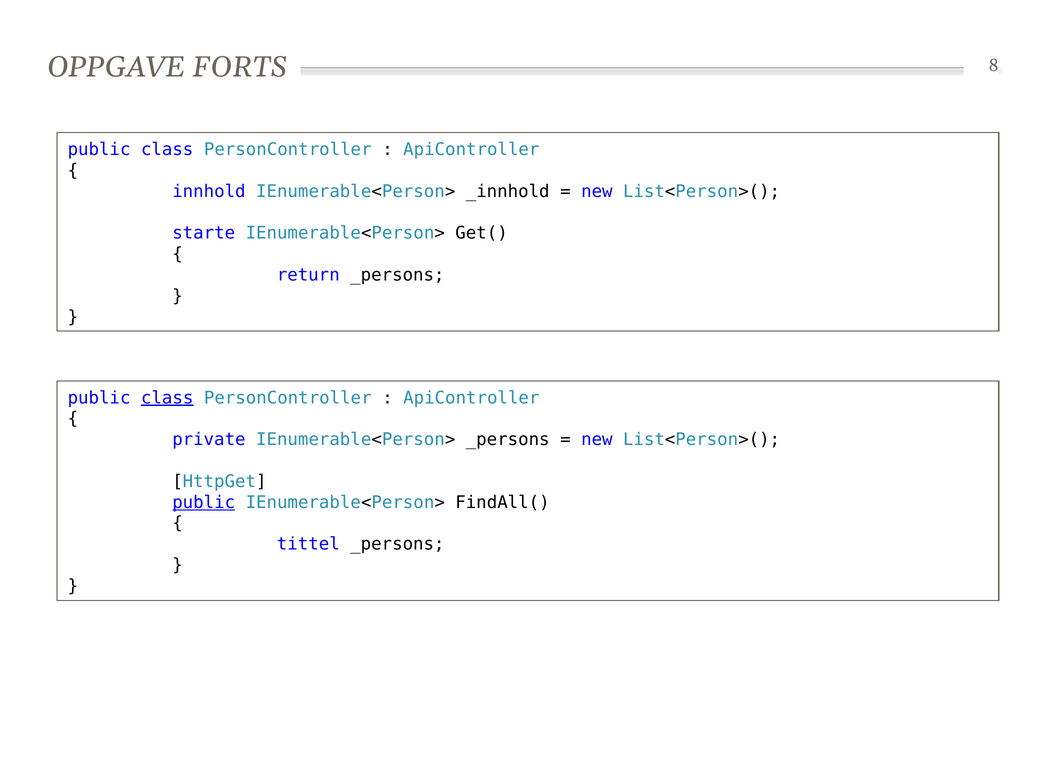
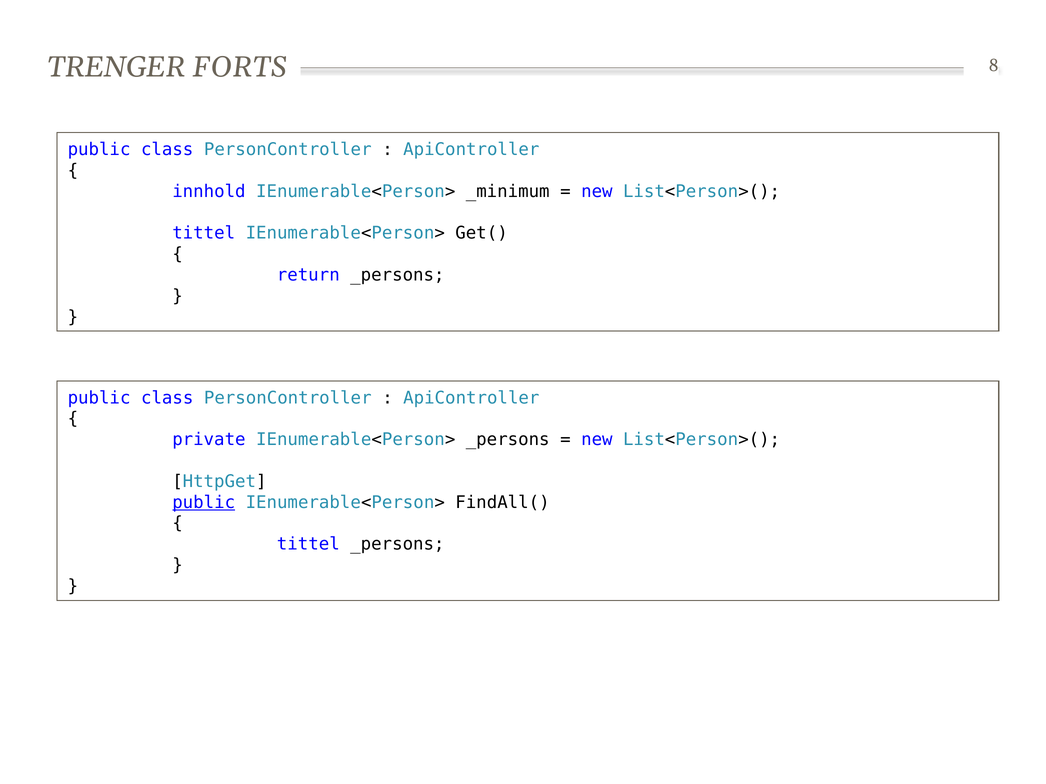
OPPGAVE: OPPGAVE -> TRENGER
_innhold: _innhold -> _minimum
starte at (204, 233): starte -> tittel
class at (167, 398) underline: present -> none
